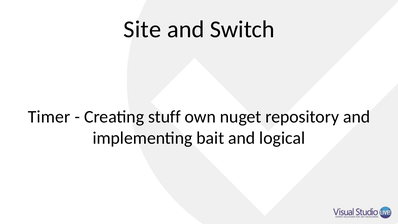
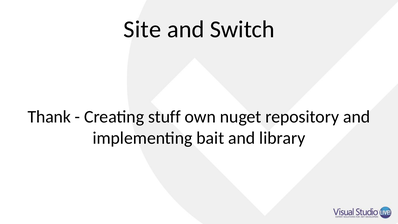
Timer: Timer -> Thank
logical: logical -> library
